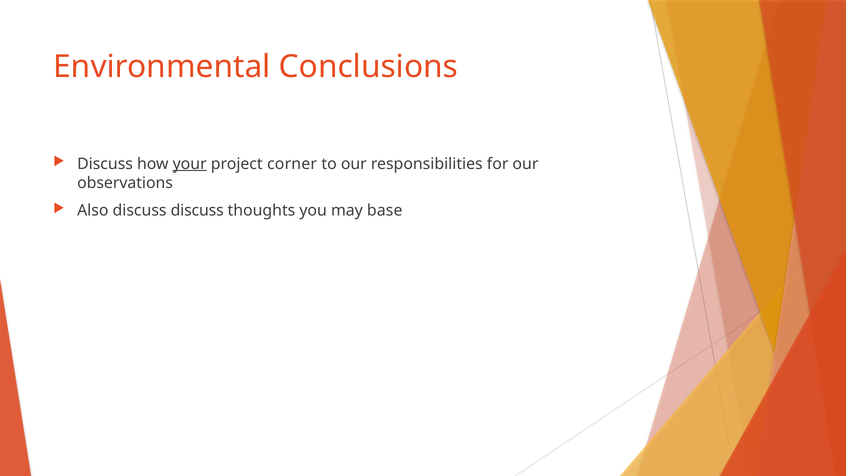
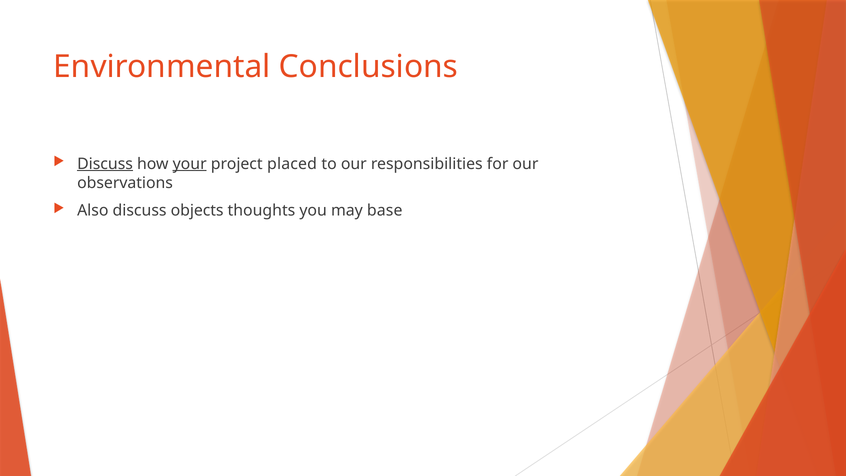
Discuss at (105, 164) underline: none -> present
corner: corner -> placed
discuss discuss: discuss -> objects
